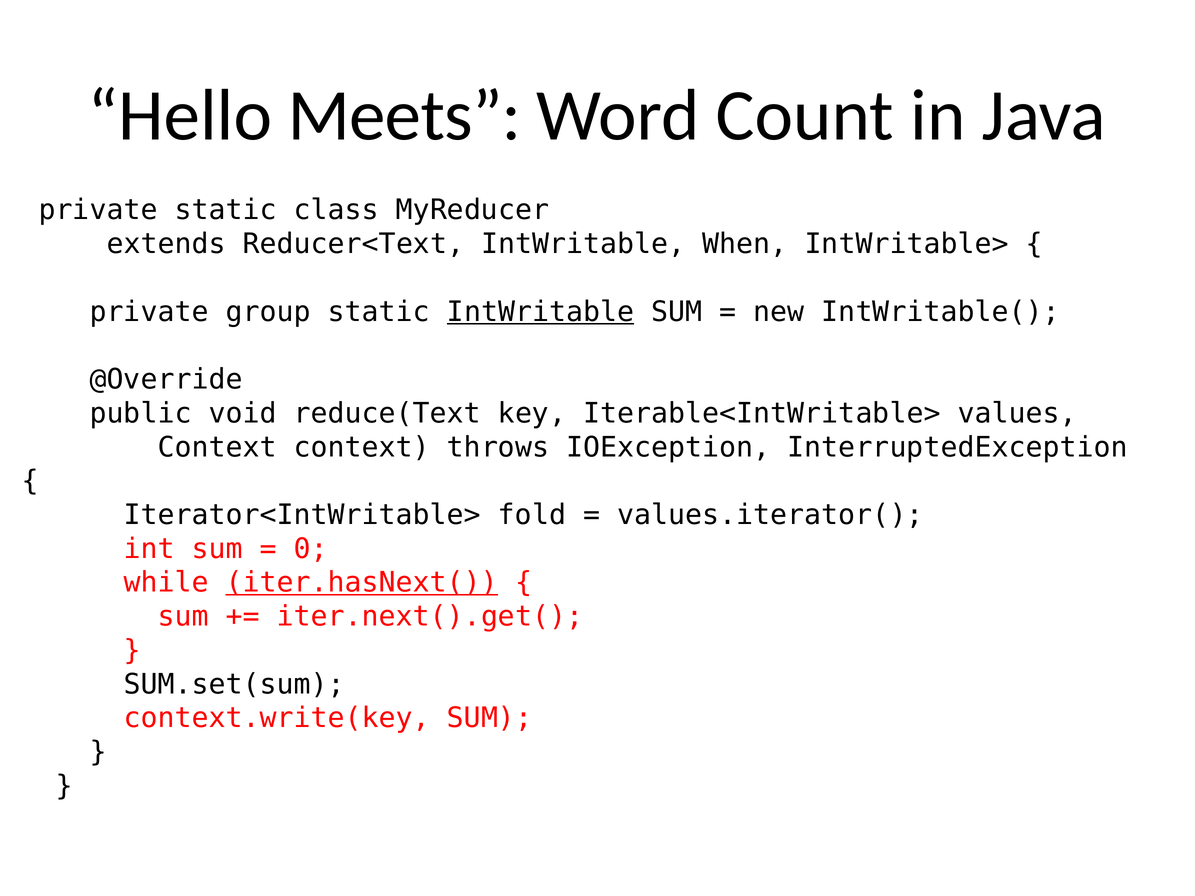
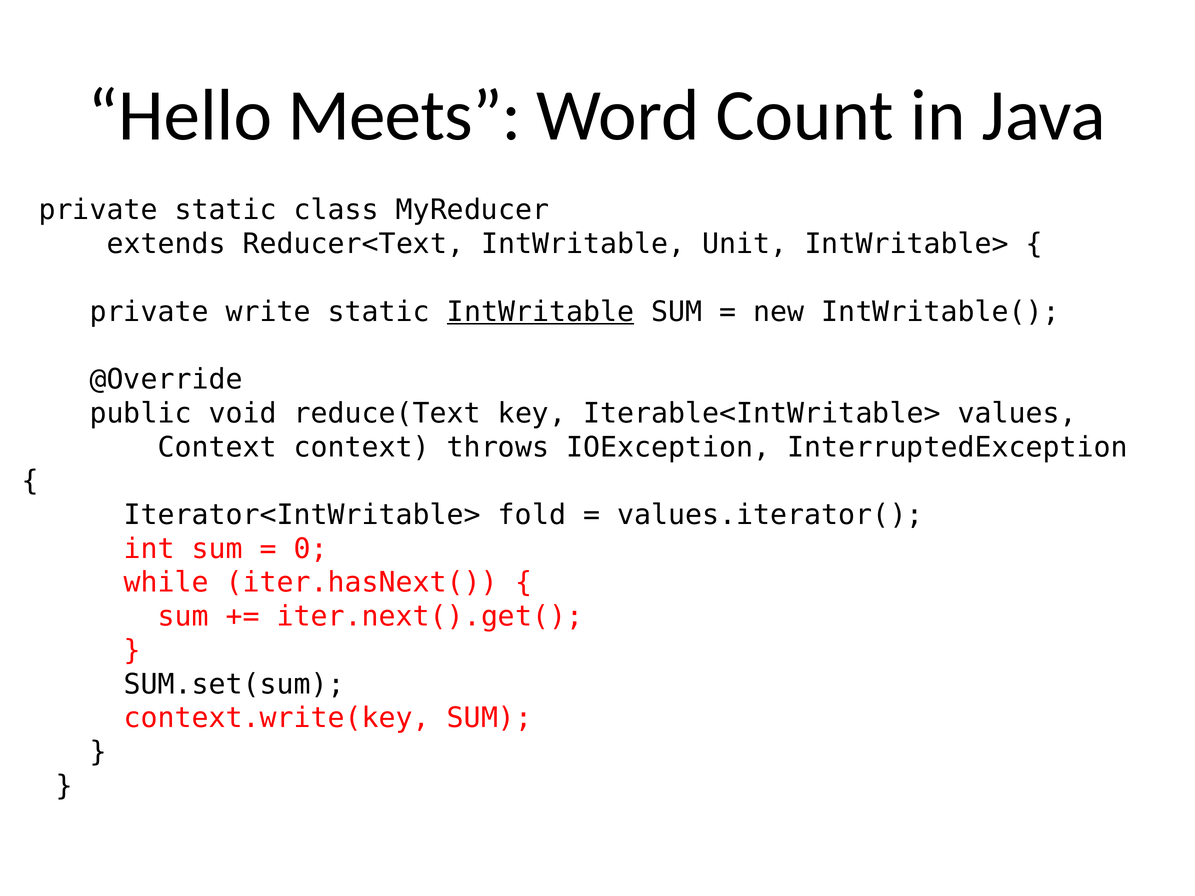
When: When -> Unit
group: group -> write
iter.hasNext( underline: present -> none
